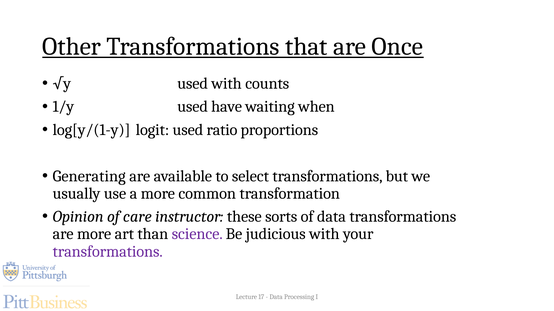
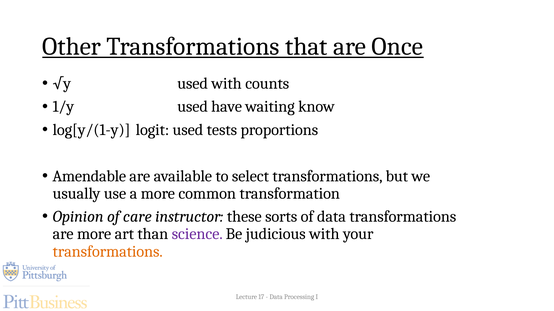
when: when -> know
ratio: ratio -> tests
Generating: Generating -> Amendable
transformations at (108, 252) colour: purple -> orange
